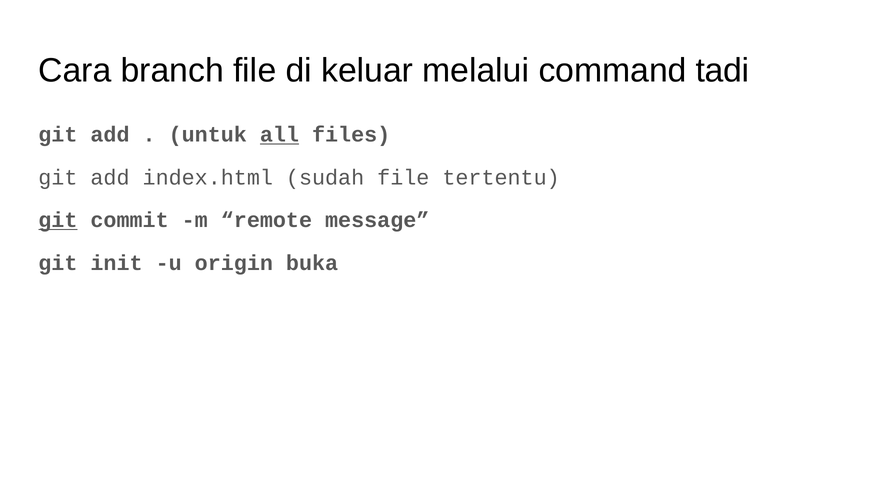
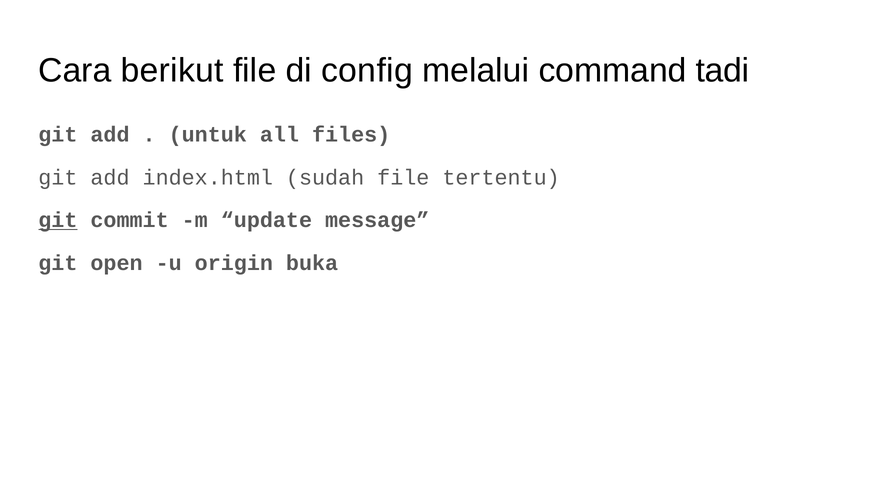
branch: branch -> berikut
keluar: keluar -> config
all underline: present -> none
remote: remote -> update
init: init -> open
